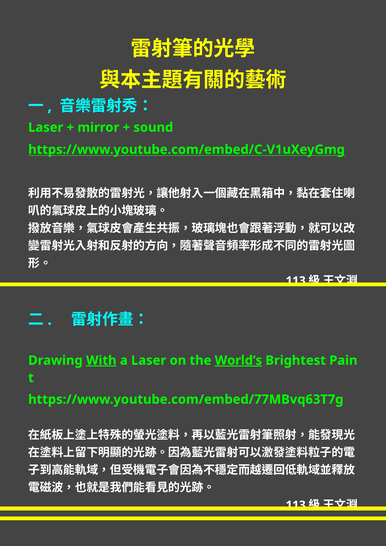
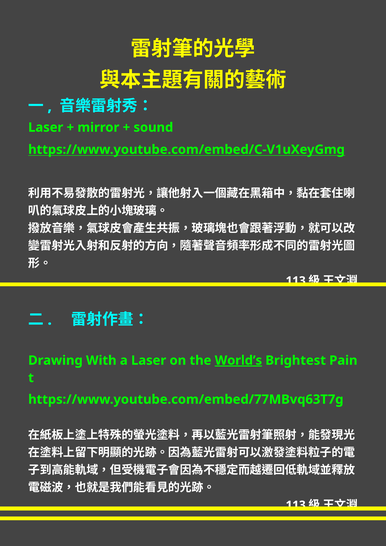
With underline: present -> none
